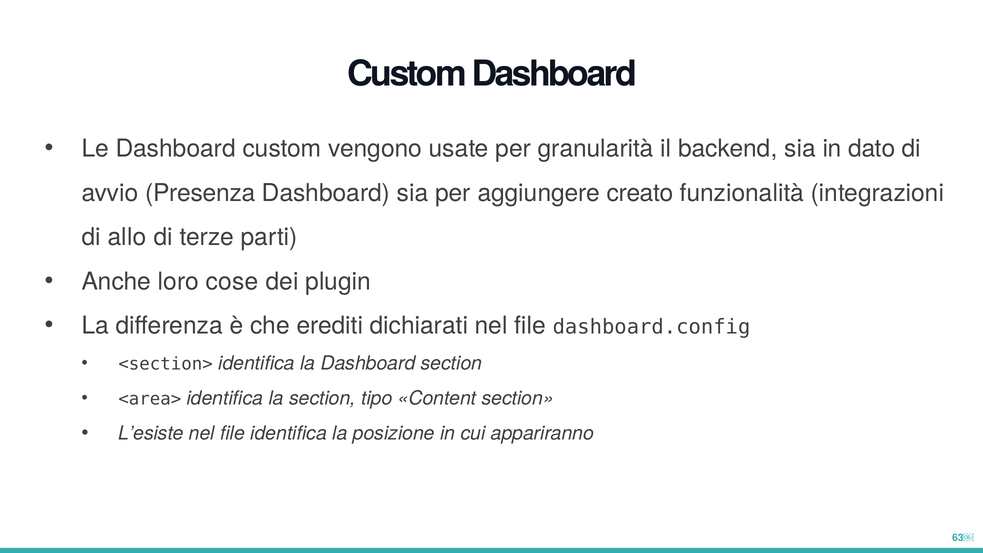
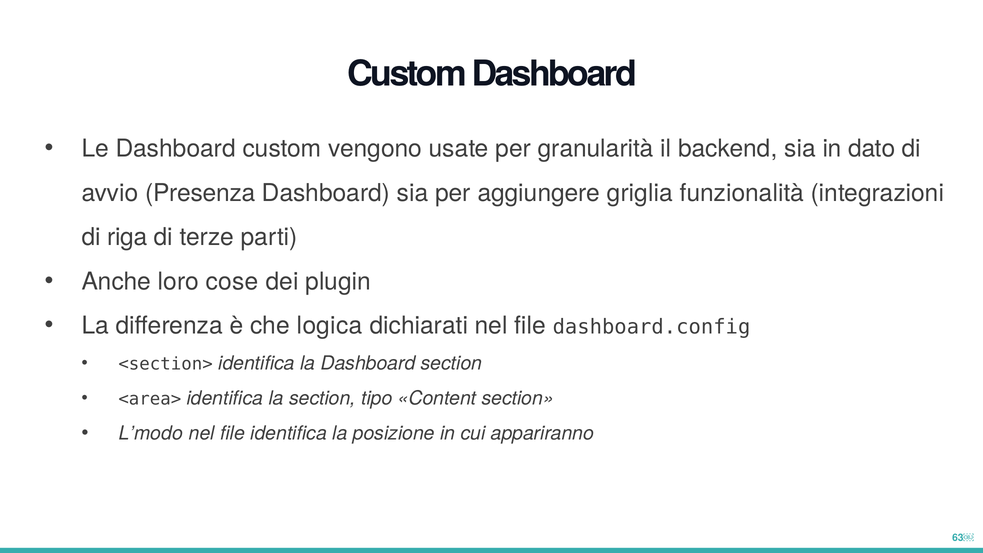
creato: creato -> griglia
allo: allo -> riga
erediti: erediti -> logica
L’esiste: L’esiste -> L’modo
